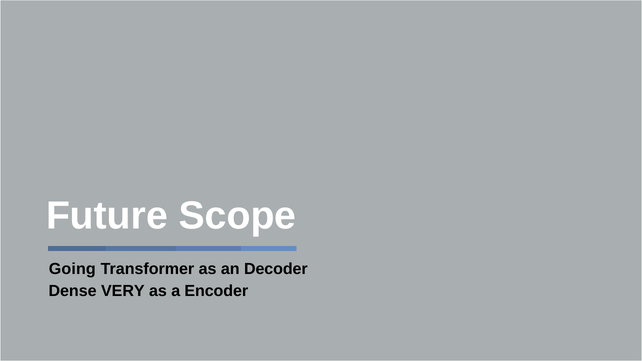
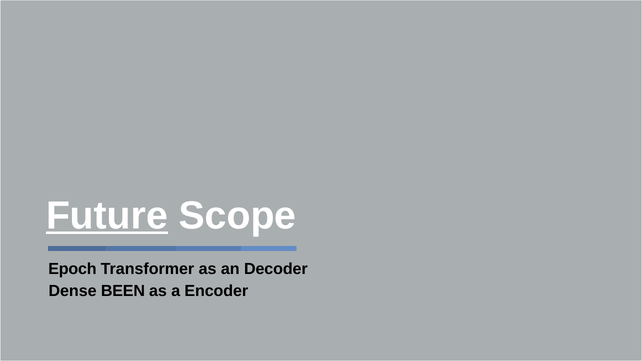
Future underline: none -> present
Going: Going -> Epoch
VERY: VERY -> BEEN
